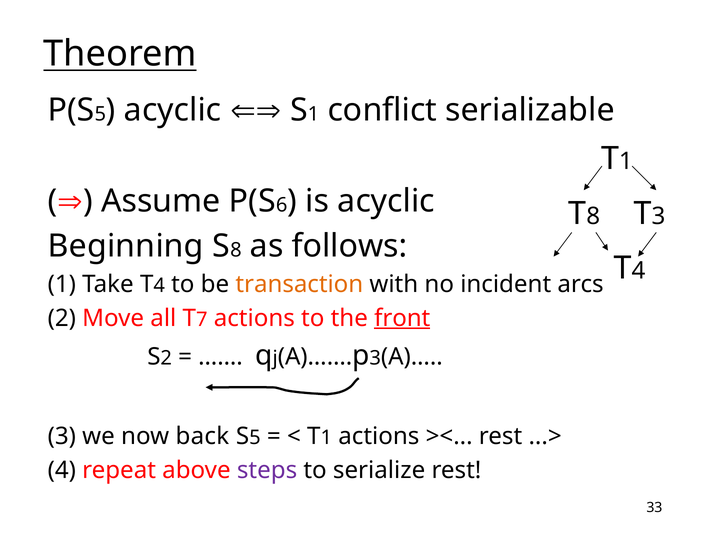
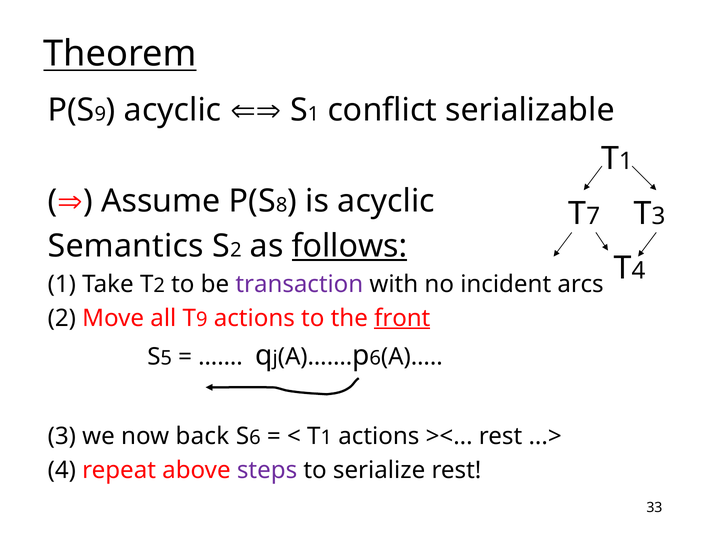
5 at (100, 114): 5 -> 9
6: 6 -> 8
8 at (593, 216): 8 -> 7
Beginning: Beginning -> Semantics
8 at (236, 250): 8 -> 2
follows underline: none -> present
4 at (159, 286): 4 -> 2
transaction colour: orange -> purple
7 at (202, 319): 7 -> 9
2 at (166, 358): 2 -> 5
3 at (375, 358): 3 -> 6
5 at (255, 438): 5 -> 6
